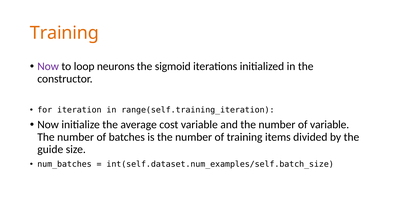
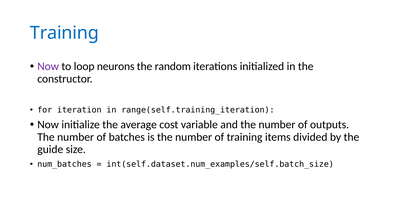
Training at (64, 33) colour: orange -> blue
sigmoid: sigmoid -> random
of variable: variable -> outputs
